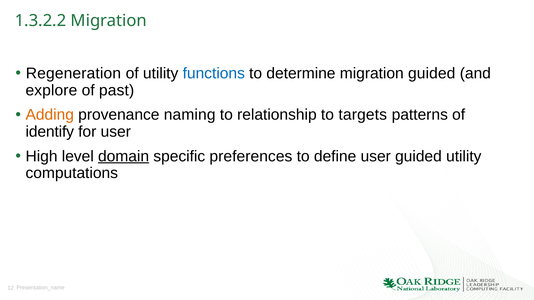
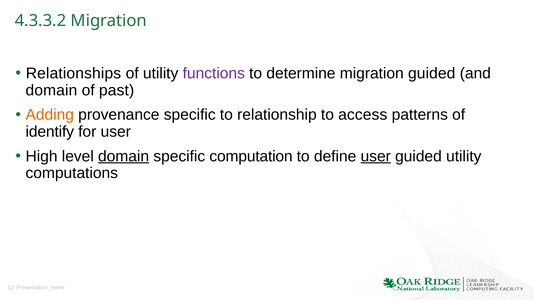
1.3.2.2: 1.3.2.2 -> 4.3.3.2
Regeneration: Regeneration -> Relationships
functions colour: blue -> purple
explore at (51, 90): explore -> domain
provenance naming: naming -> specific
targets: targets -> access
preferences: preferences -> computation
user at (376, 156) underline: none -> present
